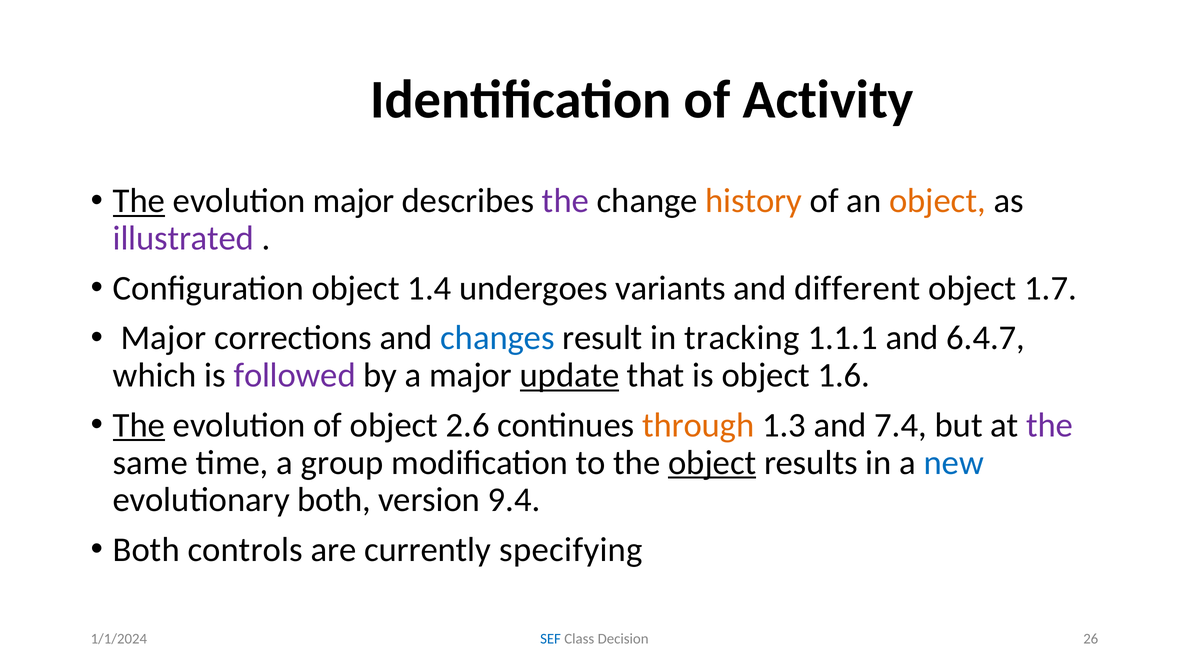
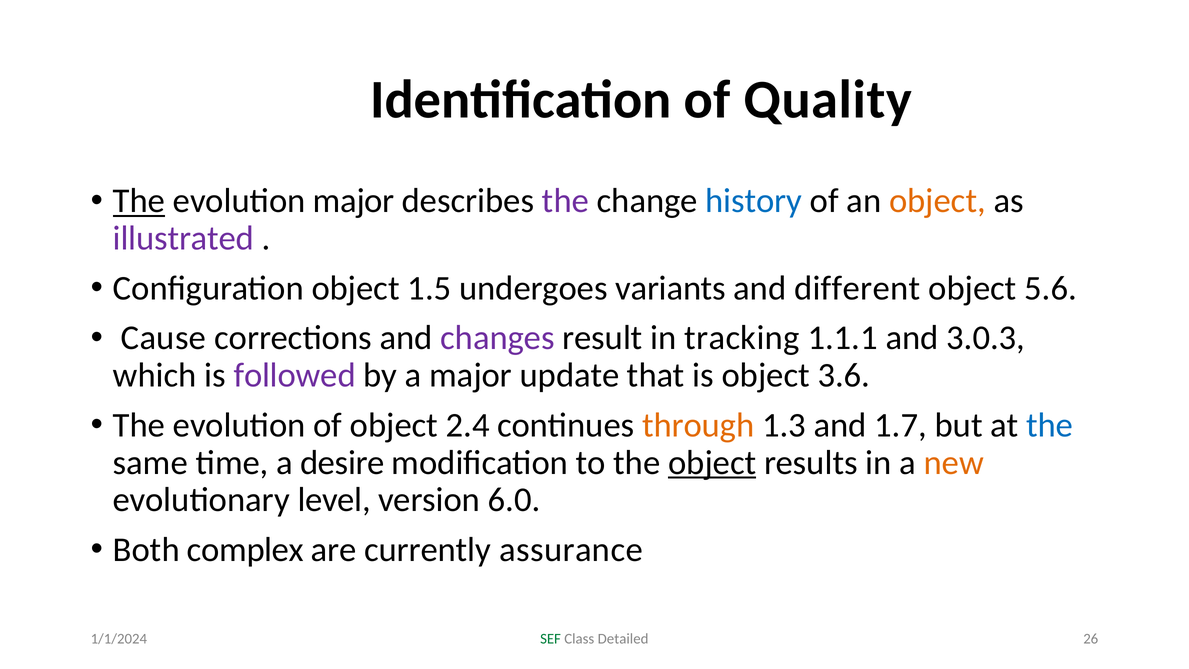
Activity: Activity -> Quality
history colour: orange -> blue
1.4: 1.4 -> 1.5
1.7: 1.7 -> 5.6
Major at (164, 338): Major -> Cause
changes colour: blue -> purple
6.4.7: 6.4.7 -> 3.0.3
update underline: present -> none
1.6: 1.6 -> 3.6
The at (139, 425) underline: present -> none
2.6: 2.6 -> 2.4
7.4: 7.4 -> 1.7
the at (1050, 425) colour: purple -> blue
group: group -> desire
new colour: blue -> orange
evolutionary both: both -> level
9.4: 9.4 -> 6.0
controls: controls -> complex
specifying: specifying -> assurance
SEF colour: blue -> green
Decision: Decision -> Detailed
